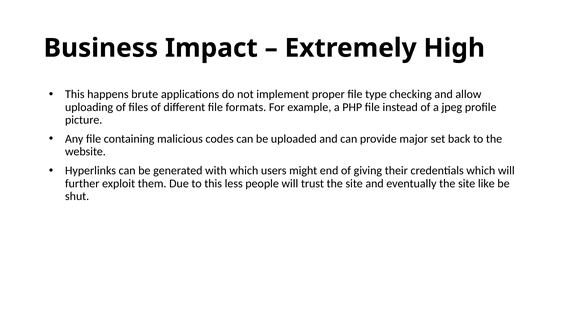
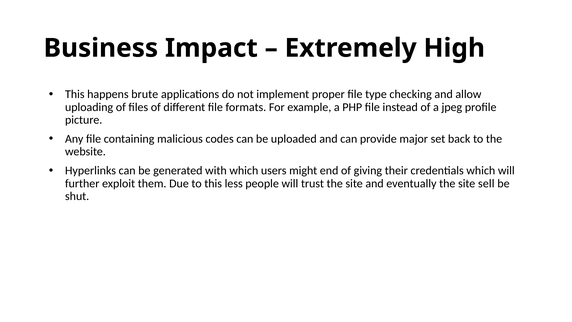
like: like -> sell
